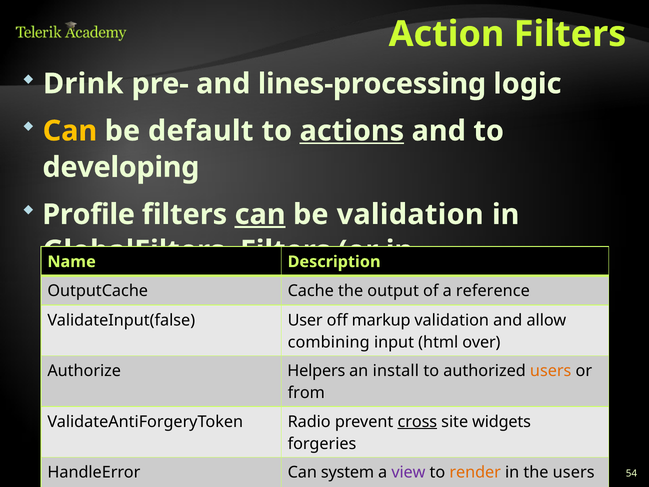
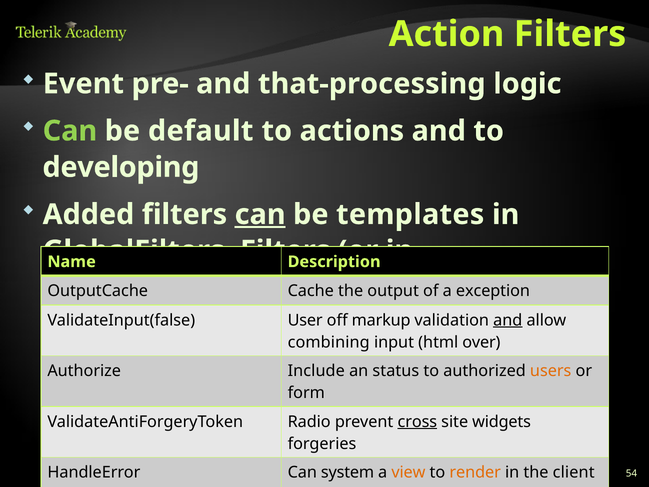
Drink: Drink -> Event
lines-processing: lines-processing -> that-processing
Can at (70, 131) colour: yellow -> light green
actions underline: present -> none
Profile: Profile -> Added
be validation: validation -> templates
a reference: reference -> exception
and at (508, 320) underline: none -> present
Helpers: Helpers -> Include
install: install -> status
from: from -> form
view colour: purple -> orange
the users: users -> client
